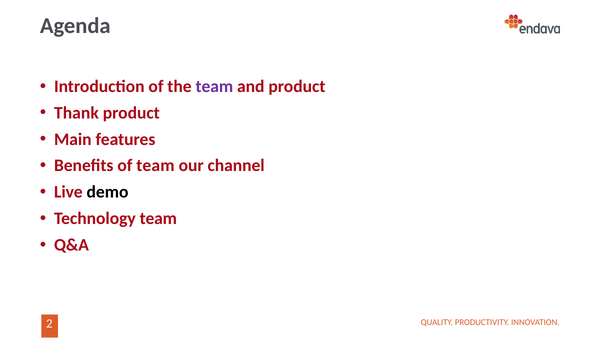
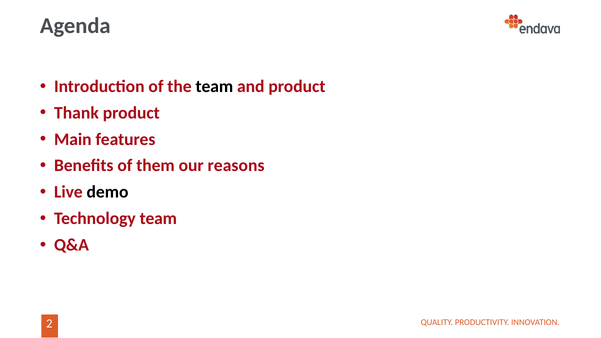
team at (214, 86) colour: purple -> black
of team: team -> them
channel: channel -> reasons
